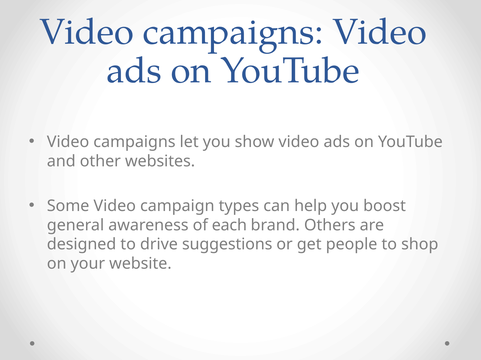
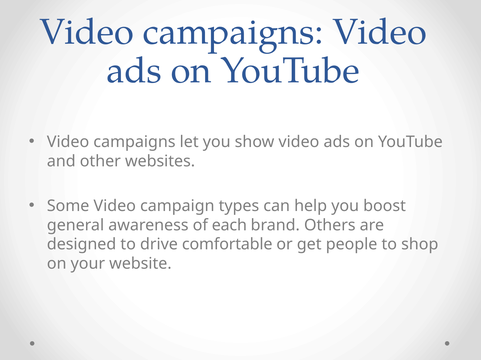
suggestions: suggestions -> comfortable
